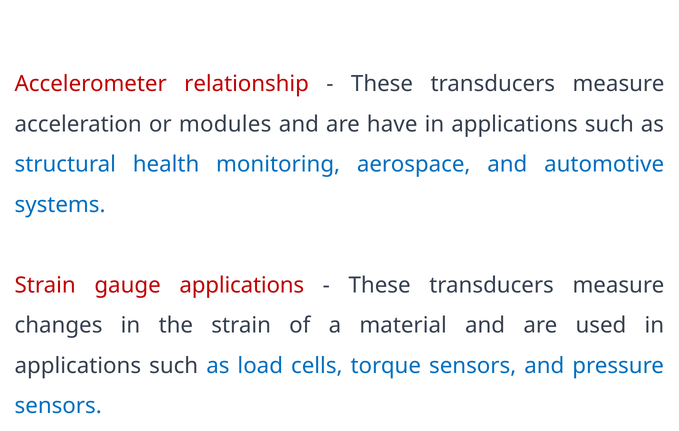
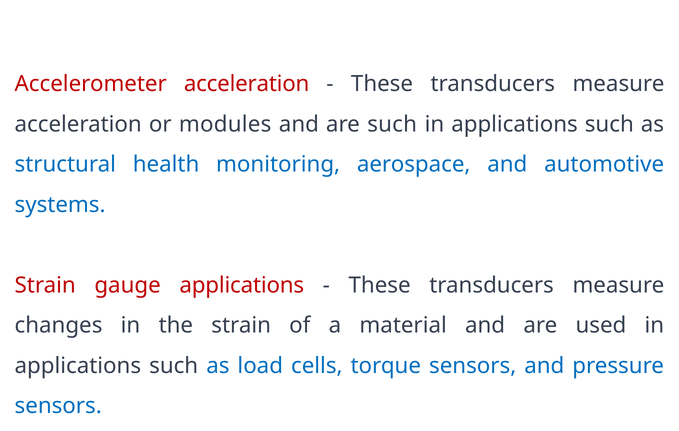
Accelerometer relationship: relationship -> acceleration
are have: have -> such
